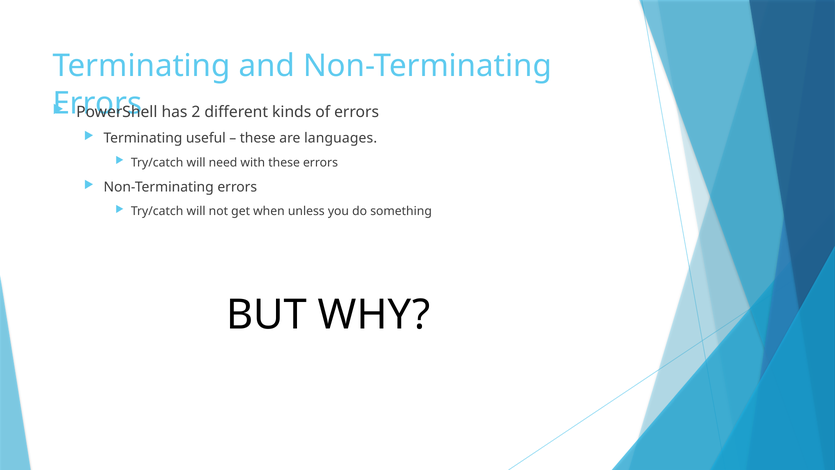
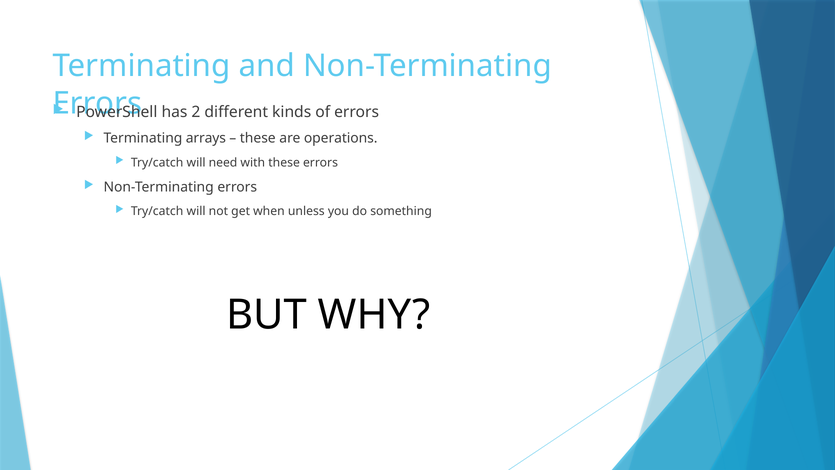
useful: useful -> arrays
languages: languages -> operations
